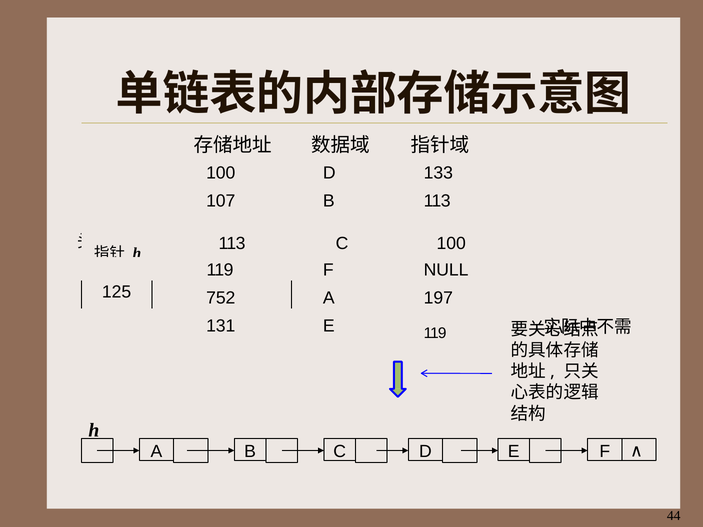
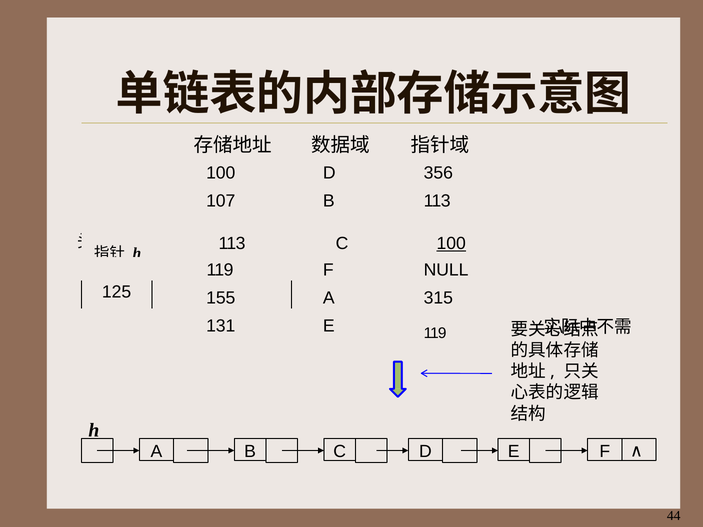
133: 133 -> 356
100 at (451, 244) underline: none -> present
752: 752 -> 155
197: 197 -> 315
